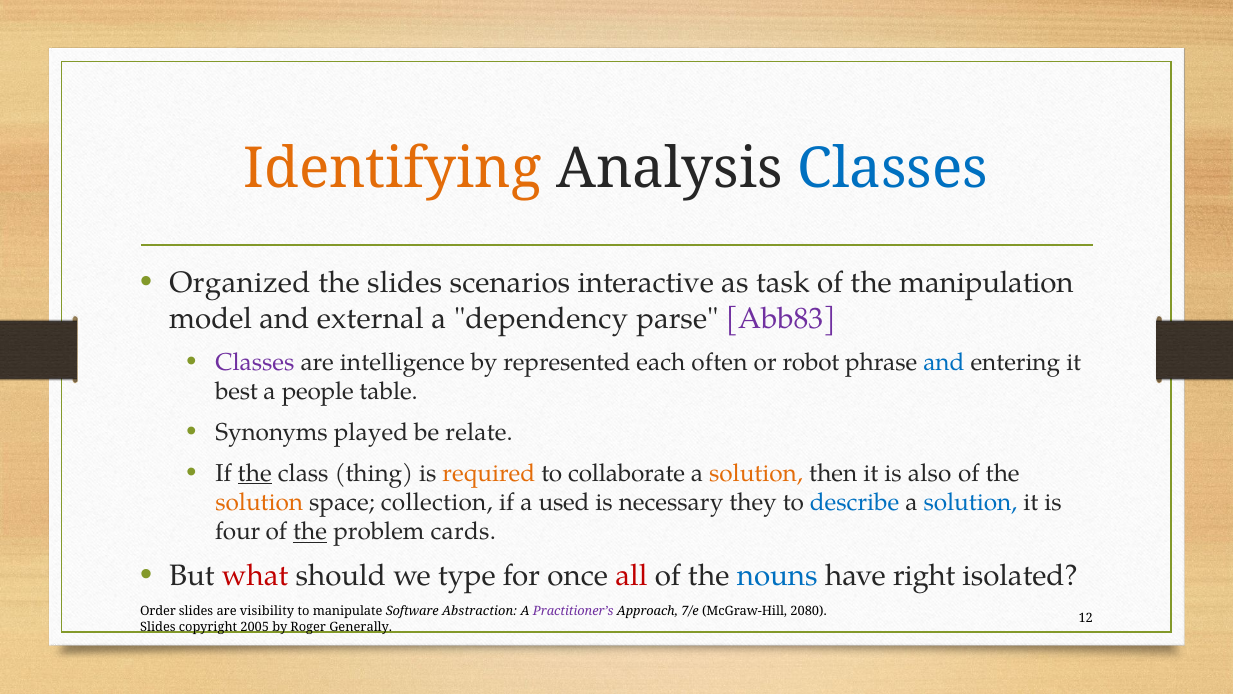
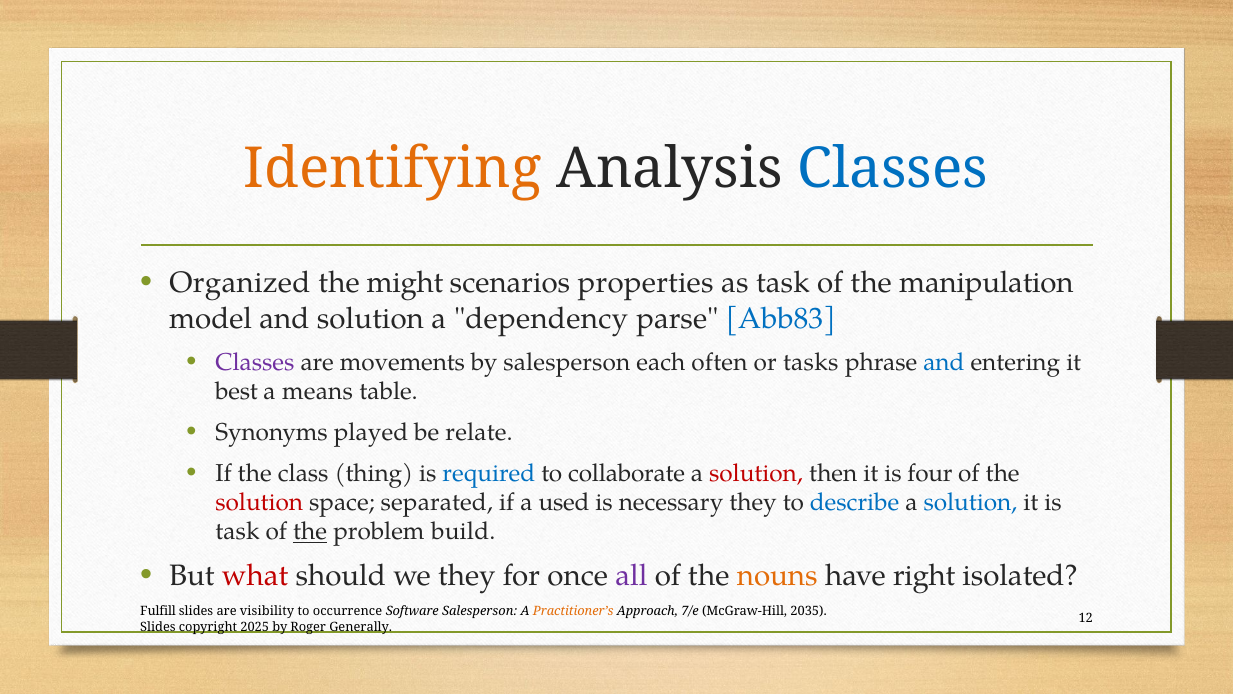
the slides: slides -> might
interactive: interactive -> properties
and external: external -> solution
Abb83 colour: purple -> blue
intelligence: intelligence -> movements
by represented: represented -> salesperson
robot: robot -> tasks
people: people -> means
the at (255, 473) underline: present -> none
required colour: orange -> blue
solution at (756, 473) colour: orange -> red
also: also -> four
solution at (259, 502) colour: orange -> red
collection: collection -> separated
four at (238, 532): four -> task
cards: cards -> build
we type: type -> they
all colour: red -> purple
nouns colour: blue -> orange
Order: Order -> Fulfill
manipulate: manipulate -> occurrence
Software Abstraction: Abstraction -> Salesperson
Practitioner’s colour: purple -> orange
2080: 2080 -> 2035
2005: 2005 -> 2025
